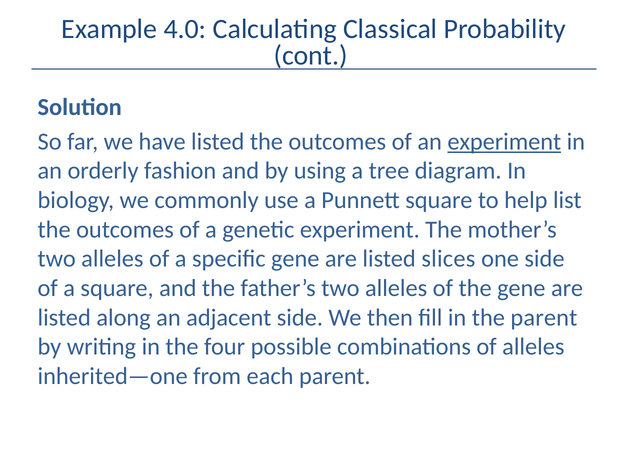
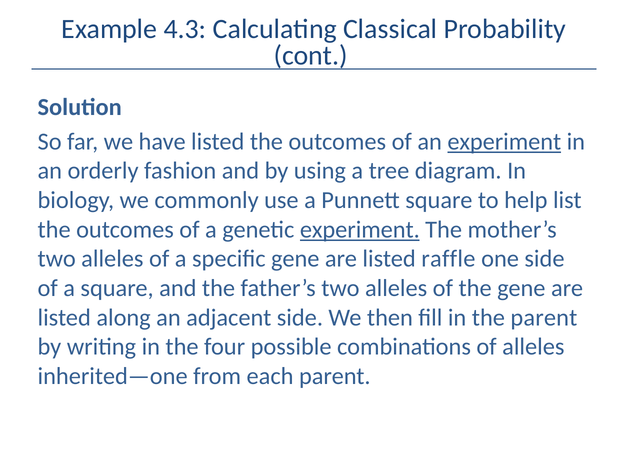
4.0: 4.0 -> 4.3
experiment at (360, 230) underline: none -> present
slices: slices -> raffle
